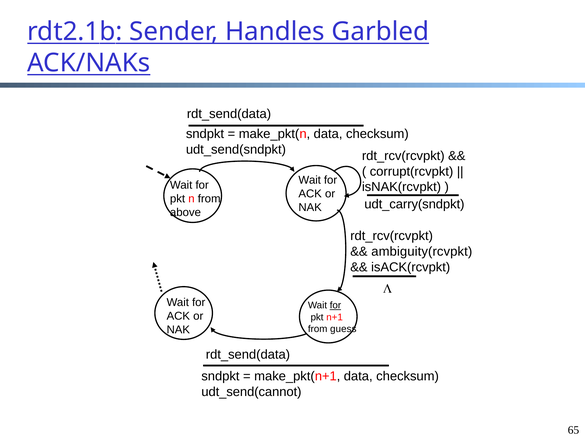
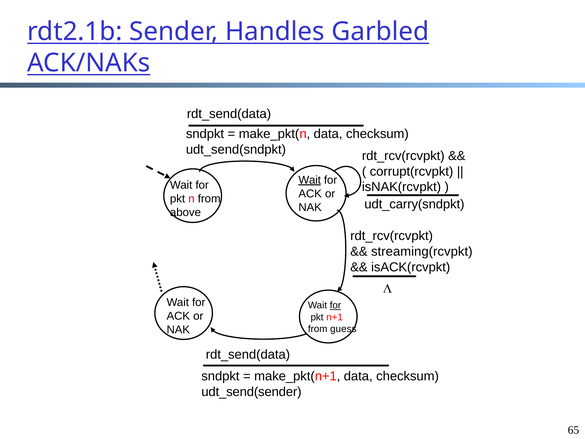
Wait at (310, 180) underline: none -> present
ambiguity(rcvpkt: ambiguity(rcvpkt -> streaming(rcvpkt
udt_send(cannot: udt_send(cannot -> udt_send(sender
